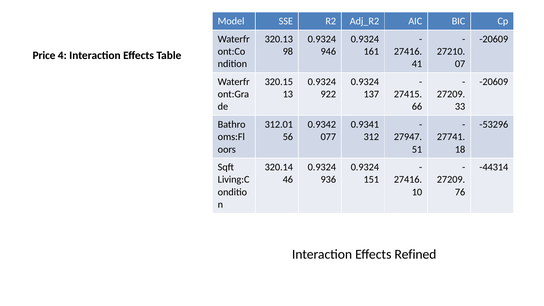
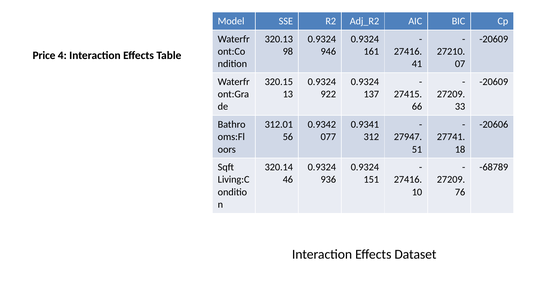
-53296: -53296 -> -20606
-44314: -44314 -> -68789
Refined: Refined -> Dataset
